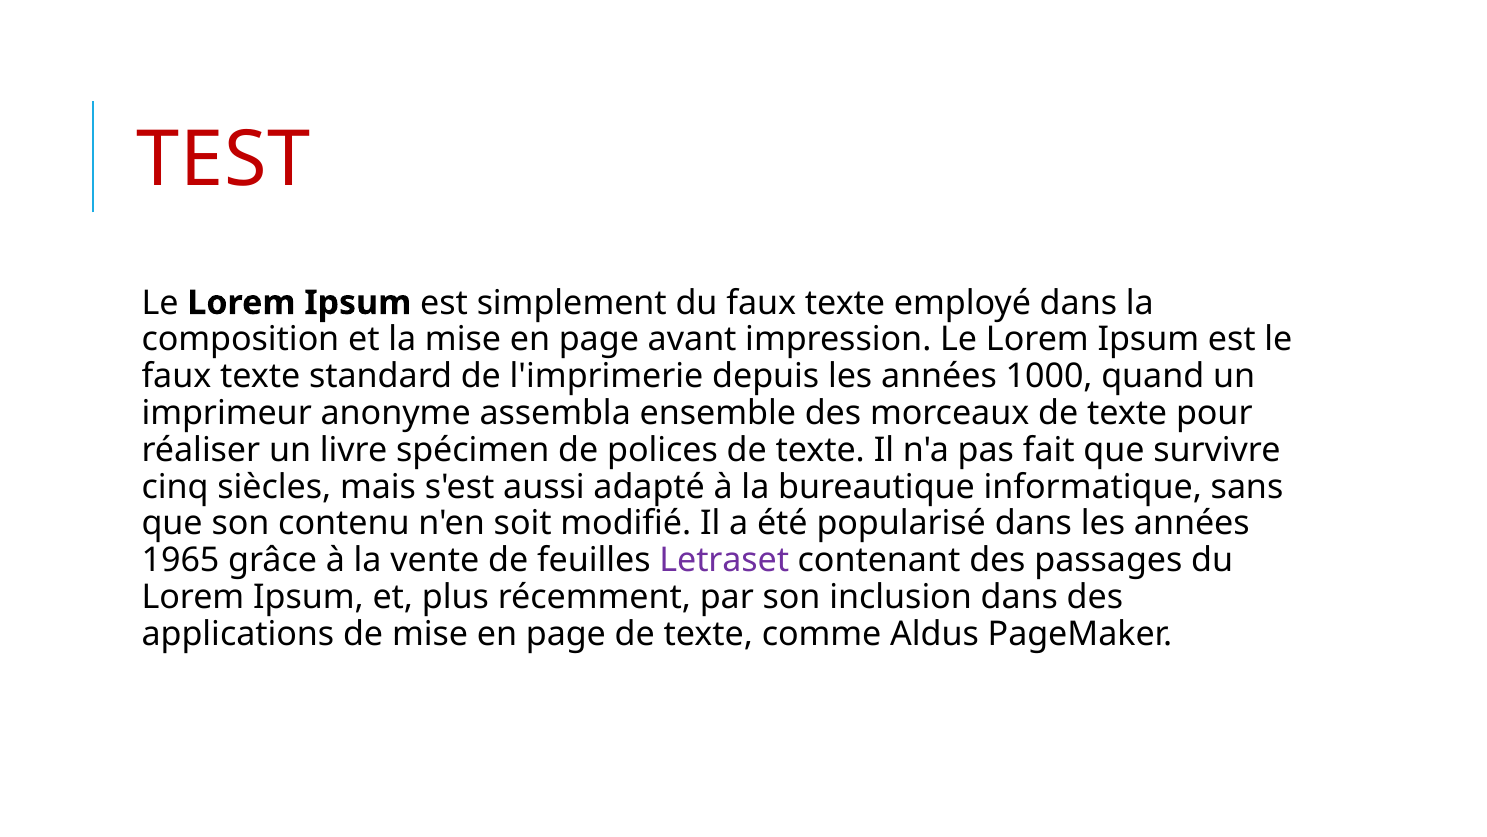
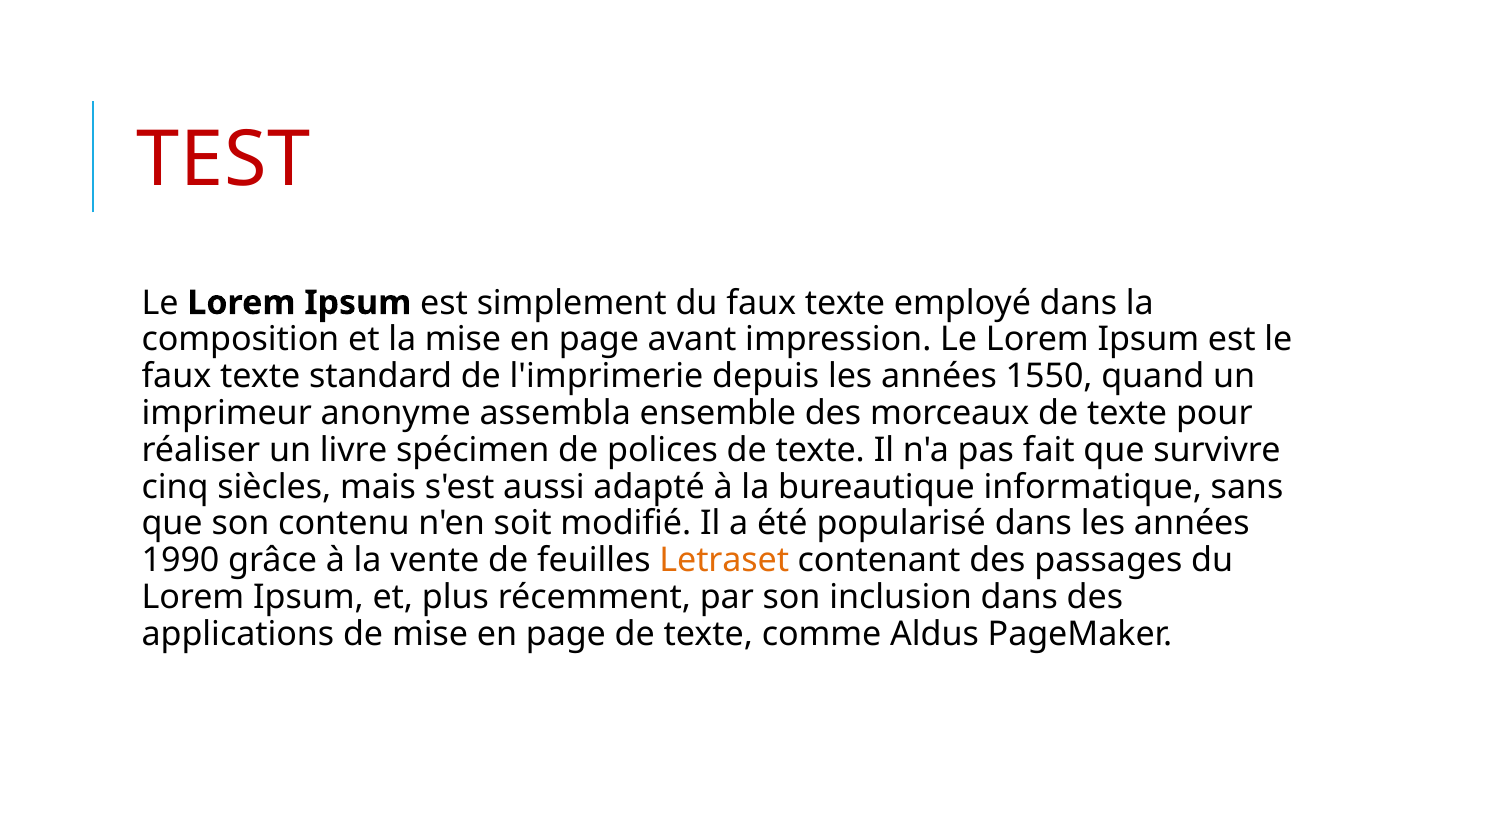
1000: 1000 -> 1550
1965: 1965 -> 1990
Letraset colour: purple -> orange
